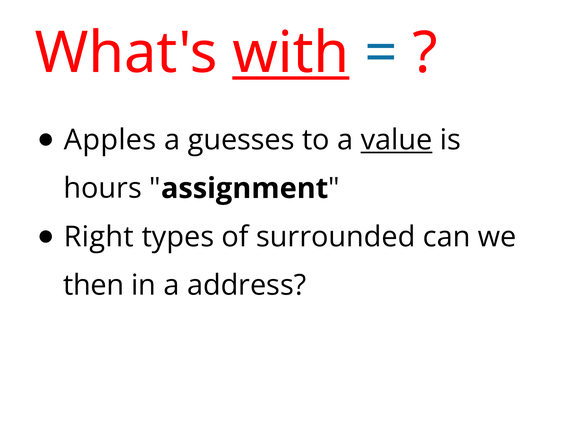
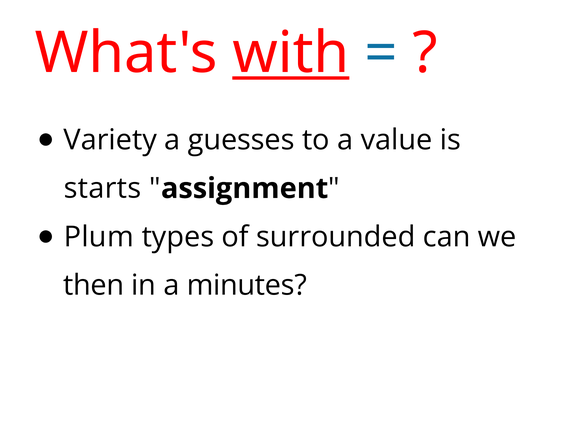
Apples: Apples -> Variety
value underline: present -> none
hours: hours -> starts
Right: Right -> Plum
address: address -> minutes
